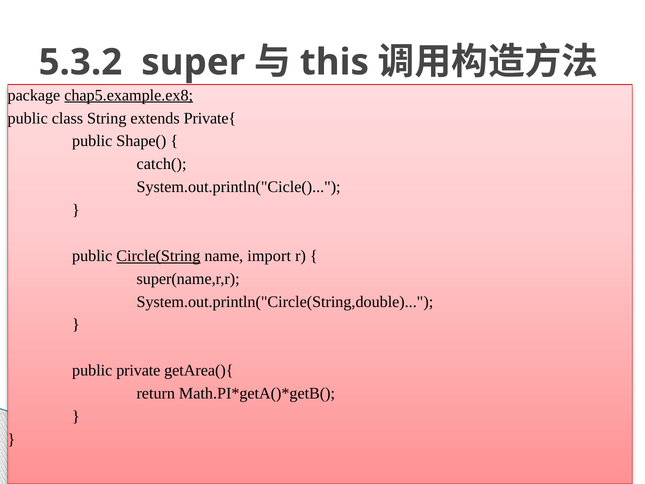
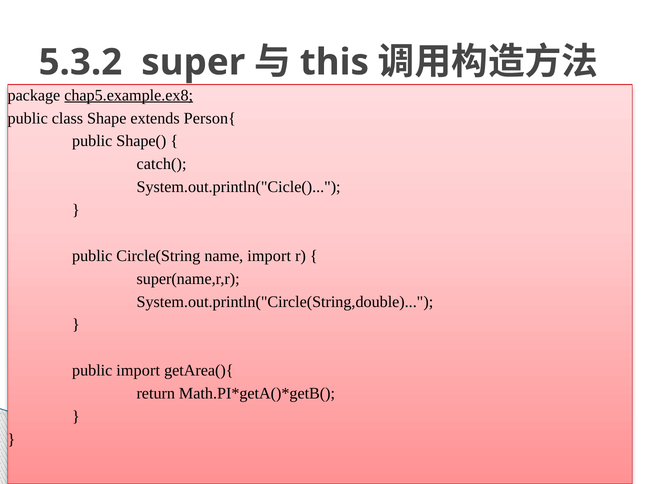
String: String -> Shape
Private{: Private{ -> Person{
Circle(String underline: present -> none
public private: private -> import
